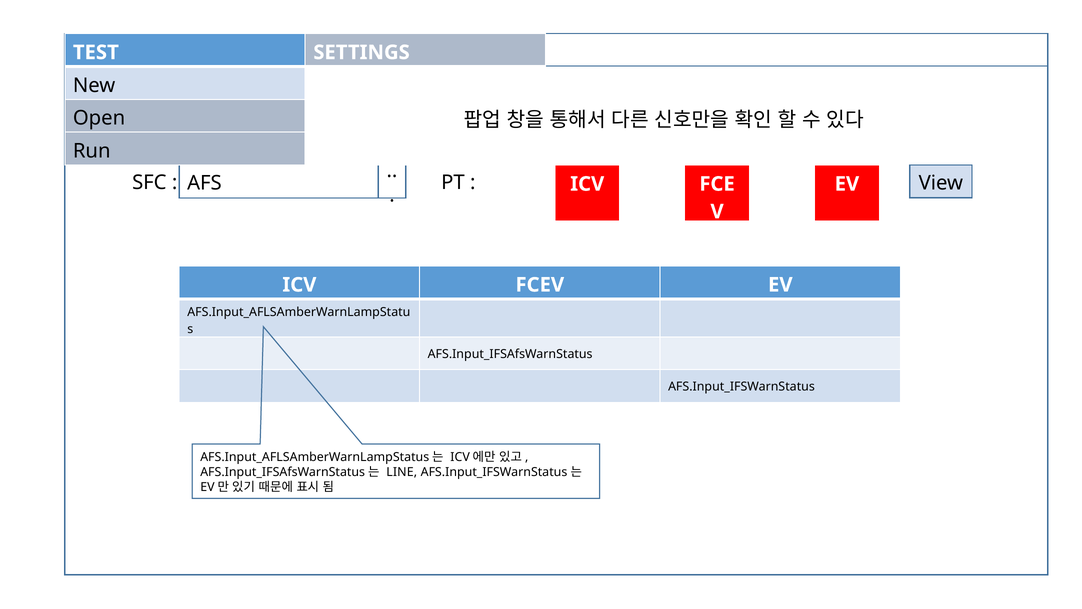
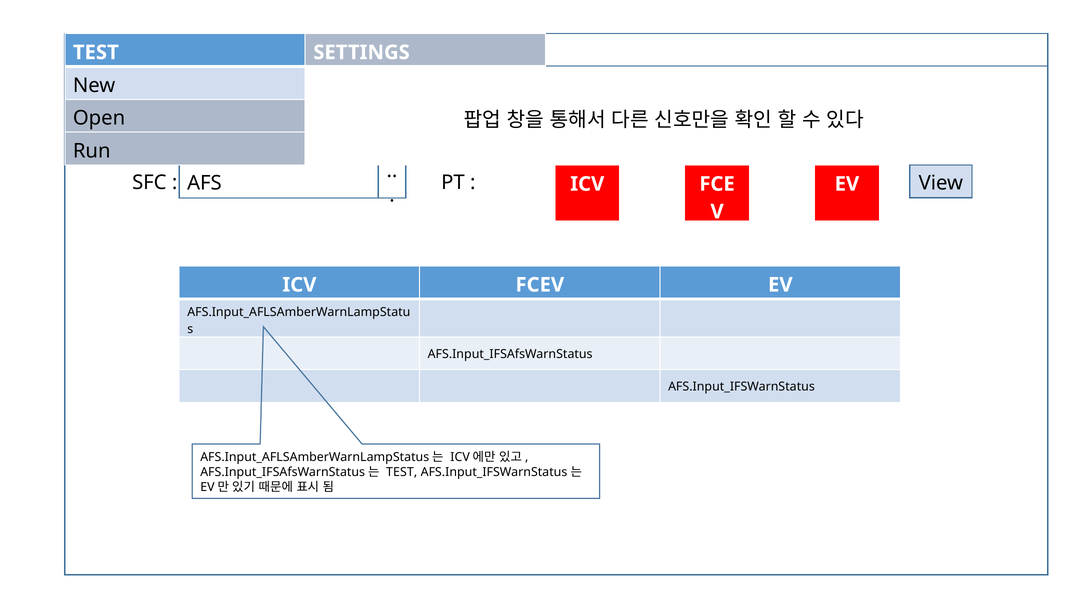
LINE at (402, 472): LINE -> TEST
